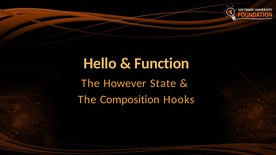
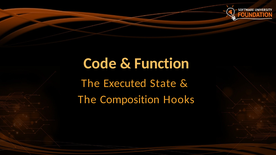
Hello: Hello -> Code
However: However -> Executed
